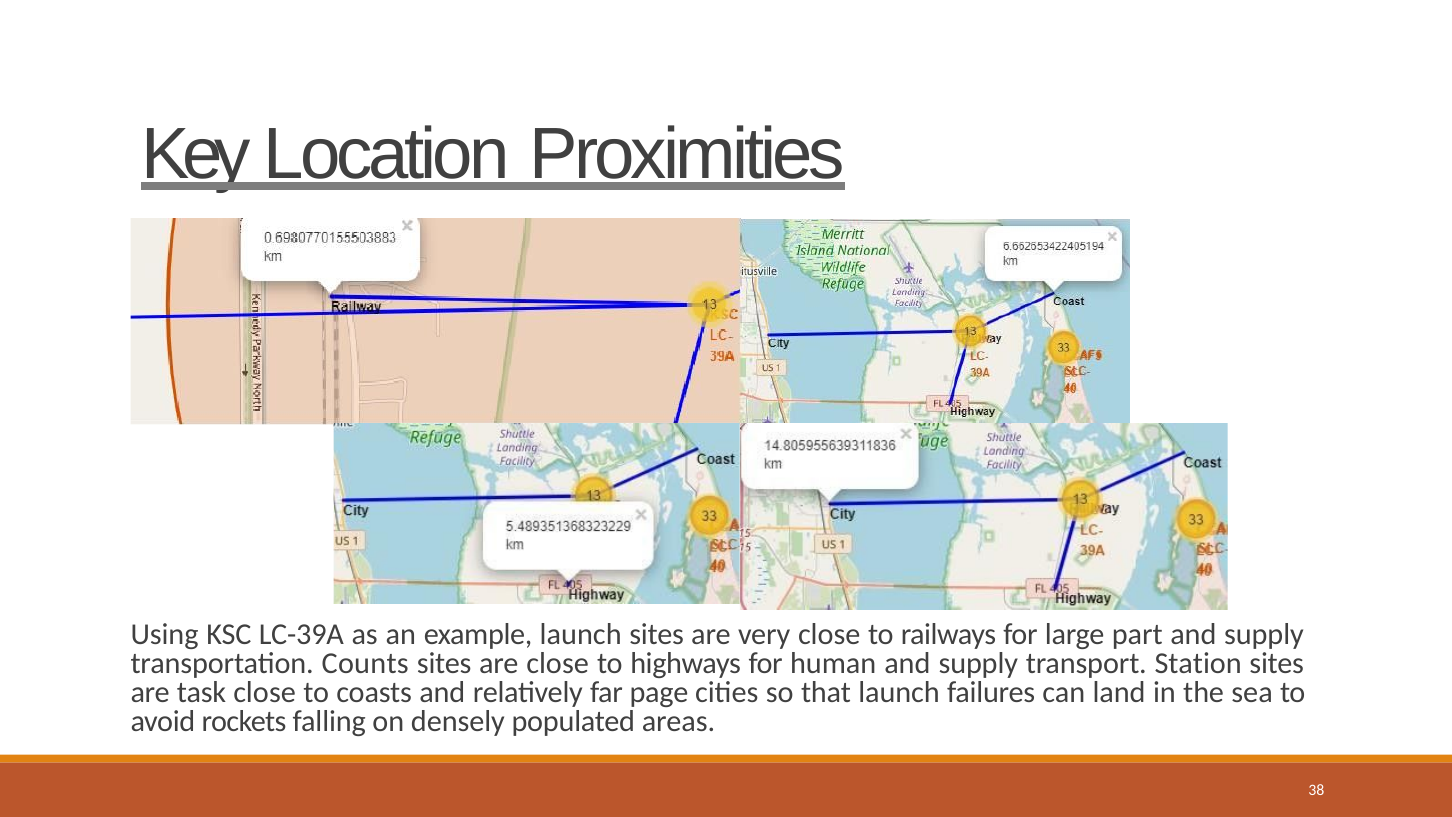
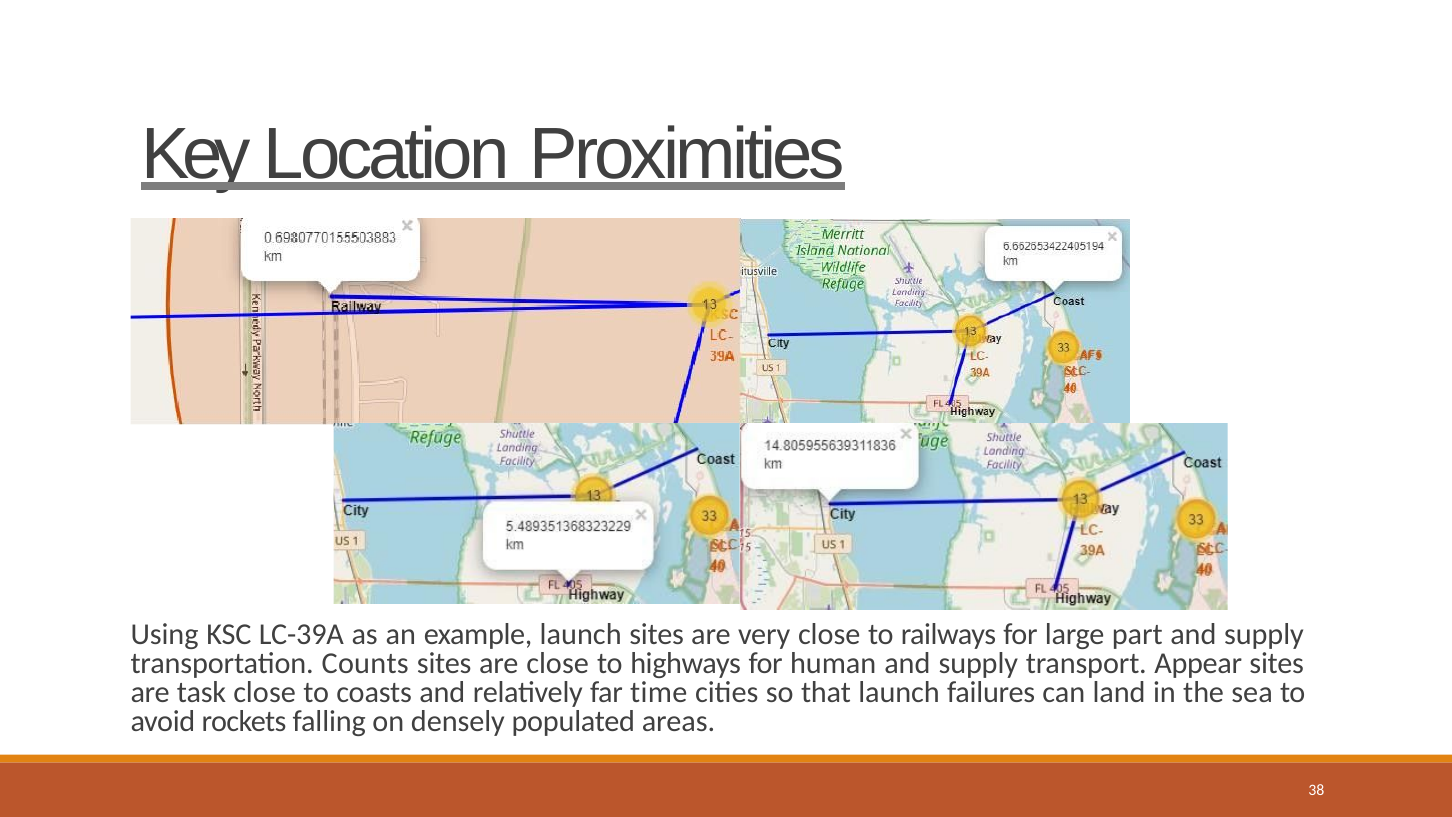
Station: Station -> Appear
page: page -> time
